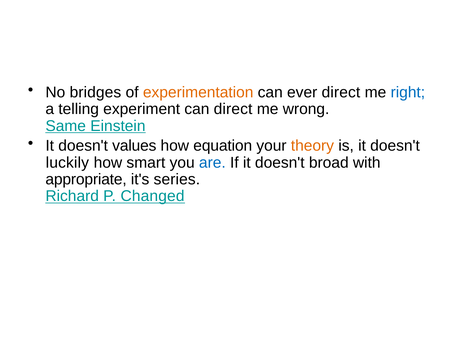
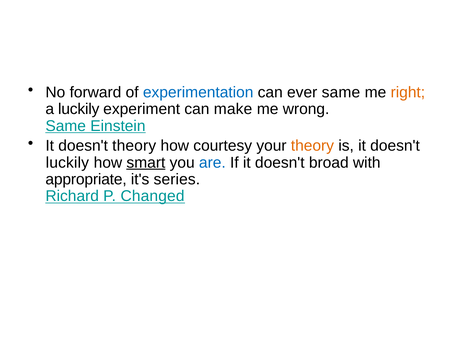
bridges: bridges -> forward
experimentation colour: orange -> blue
ever direct: direct -> same
right colour: blue -> orange
a telling: telling -> luckily
can direct: direct -> make
doesn't values: values -> theory
equation: equation -> courtesy
smart underline: none -> present
